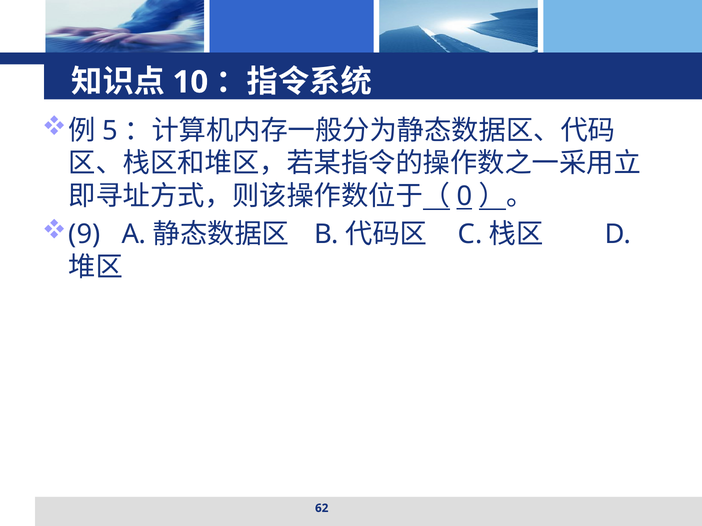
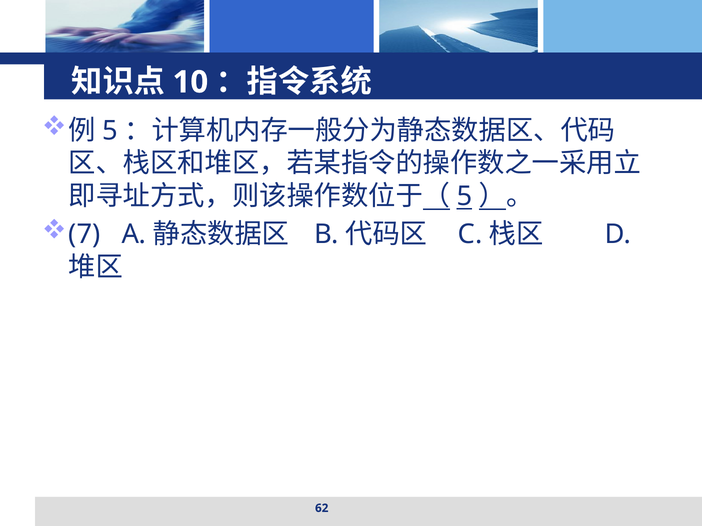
0 at (464, 196): 0 -> 5
9: 9 -> 7
